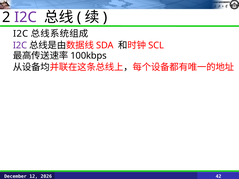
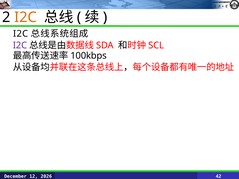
I2C at (25, 17) colour: purple -> orange
